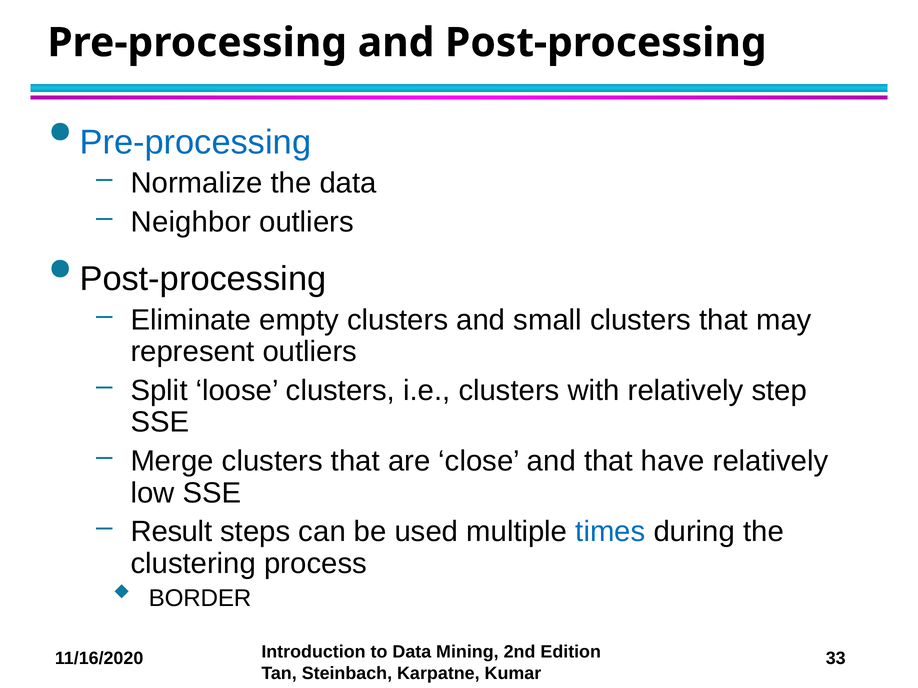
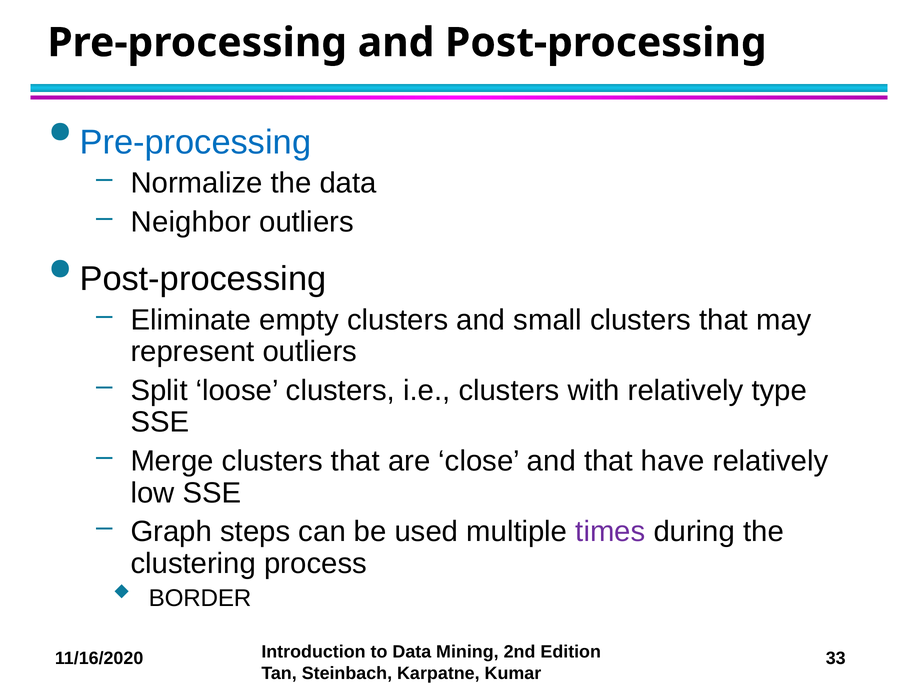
step: step -> type
Result: Result -> Graph
times colour: blue -> purple
